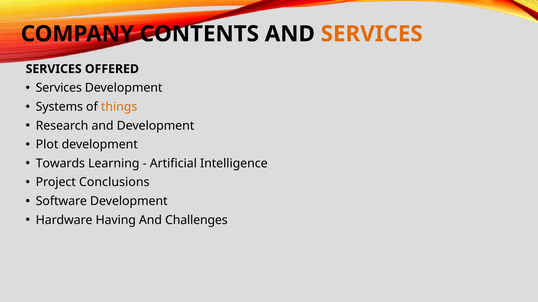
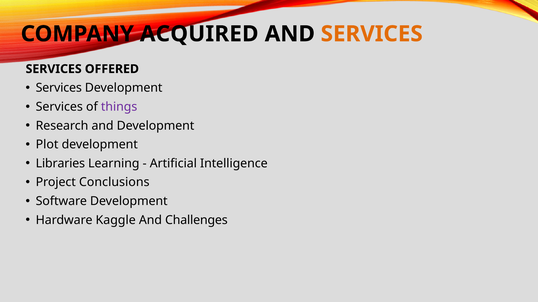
CONTENTS: CONTENTS -> ACQUIRED
Systems at (59, 107): Systems -> Services
things colour: orange -> purple
Towards: Towards -> Libraries
Having: Having -> Kaggle
